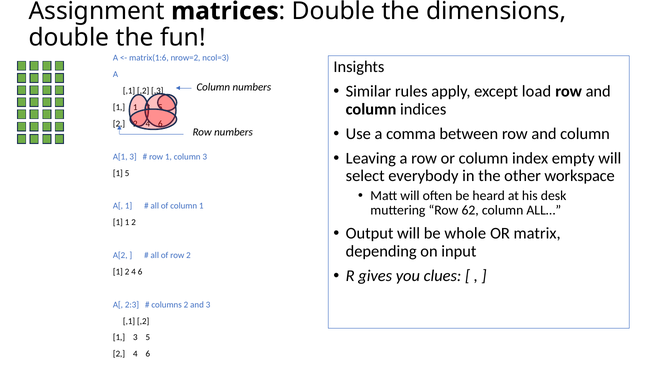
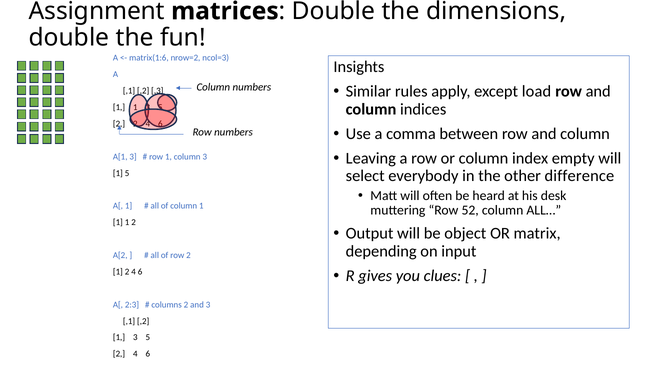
workspace: workspace -> difference
62: 62 -> 52
whole: whole -> object
